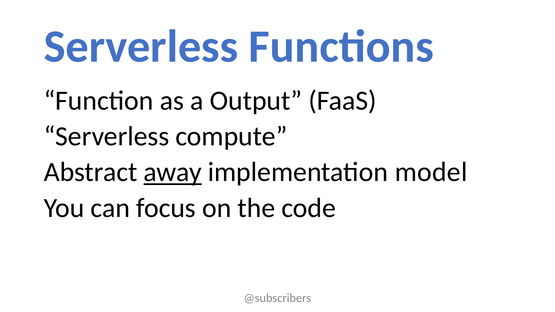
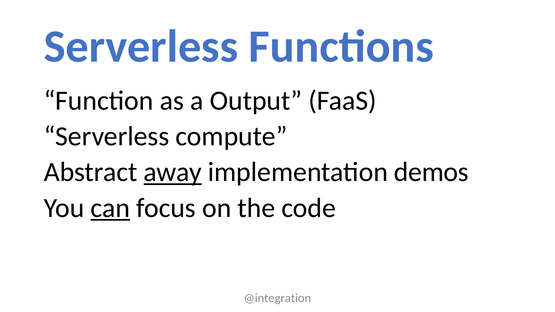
model: model -> demos
can underline: none -> present
@subscribers: @subscribers -> @integration
